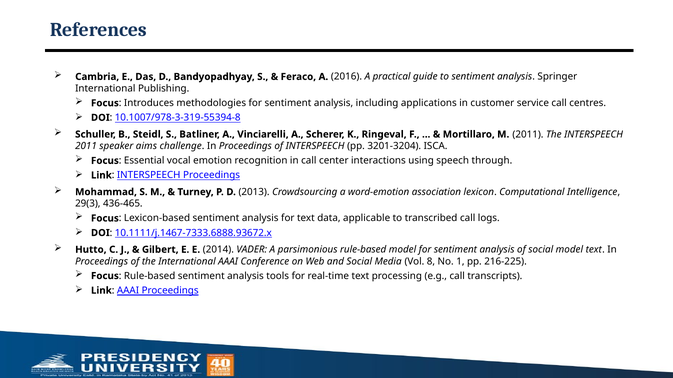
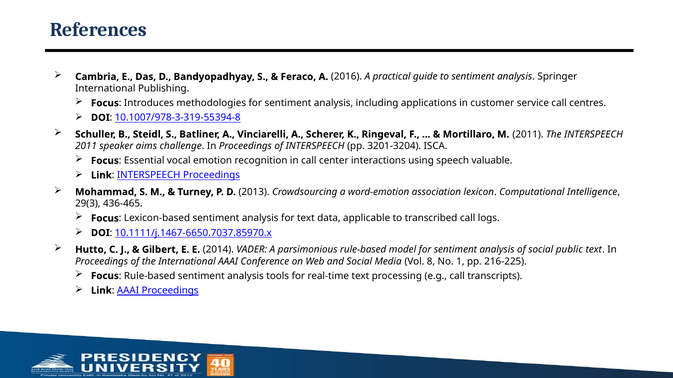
through: through -> valuable
10.1111/j.1467-7333.6888.93672.x: 10.1111/j.1467-7333.6888.93672.x -> 10.1111/j.1467-6650.7037.85970.x
social model: model -> public
